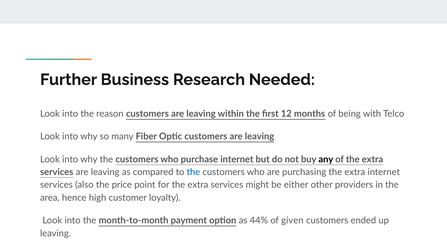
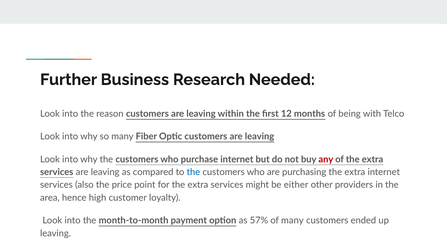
any colour: black -> red
44%: 44% -> 57%
of given: given -> many
